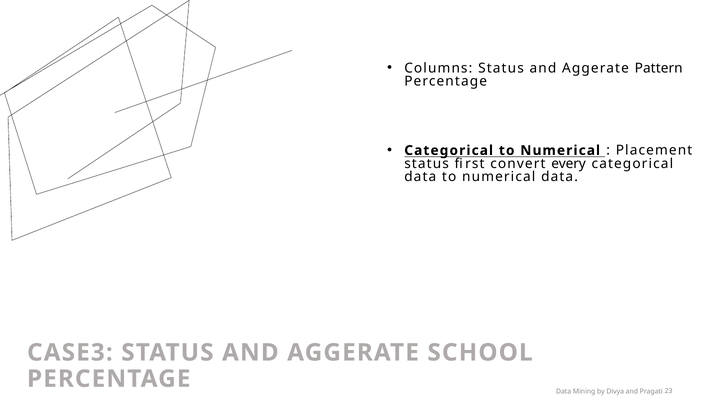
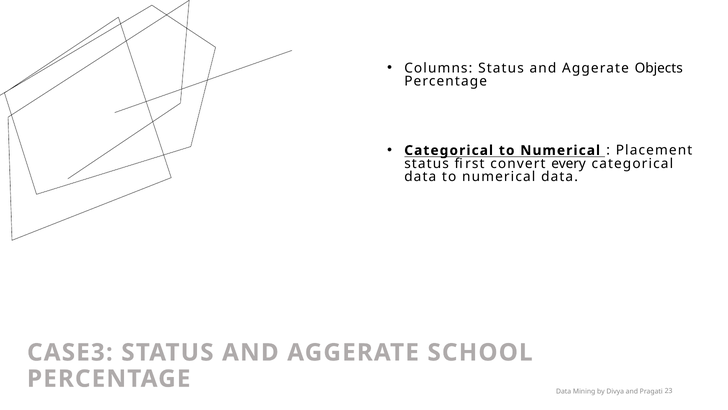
Pattern: Pattern -> Objects
